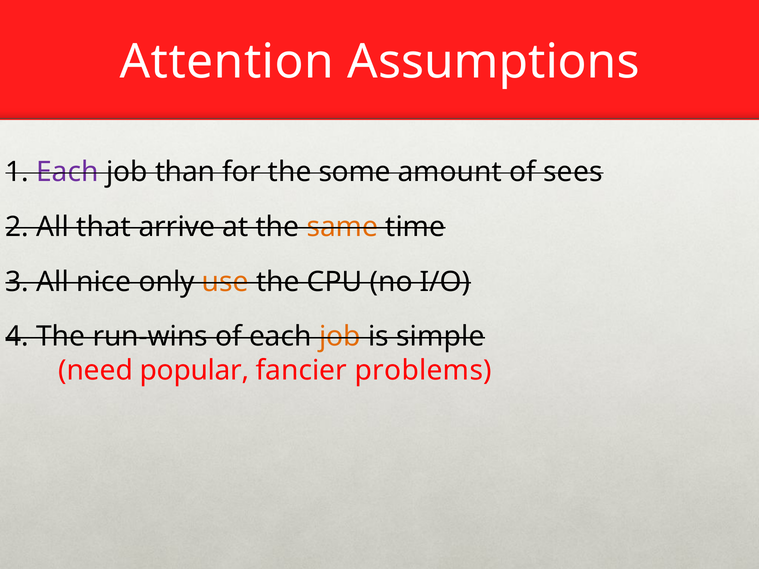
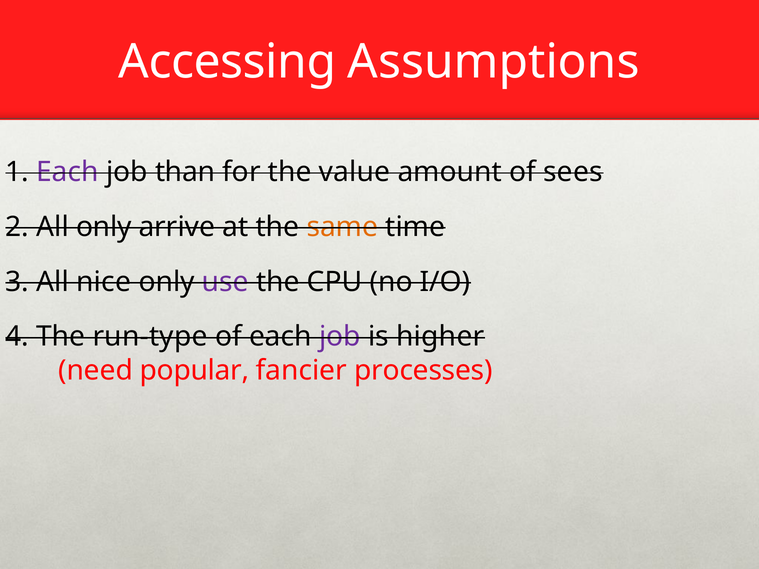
Attention: Attention -> Accessing
some: some -> value
All that: that -> only
use colour: orange -> purple
run-wins: run-wins -> run-type
job at (340, 337) colour: orange -> purple
simple: simple -> higher
problems: problems -> processes
